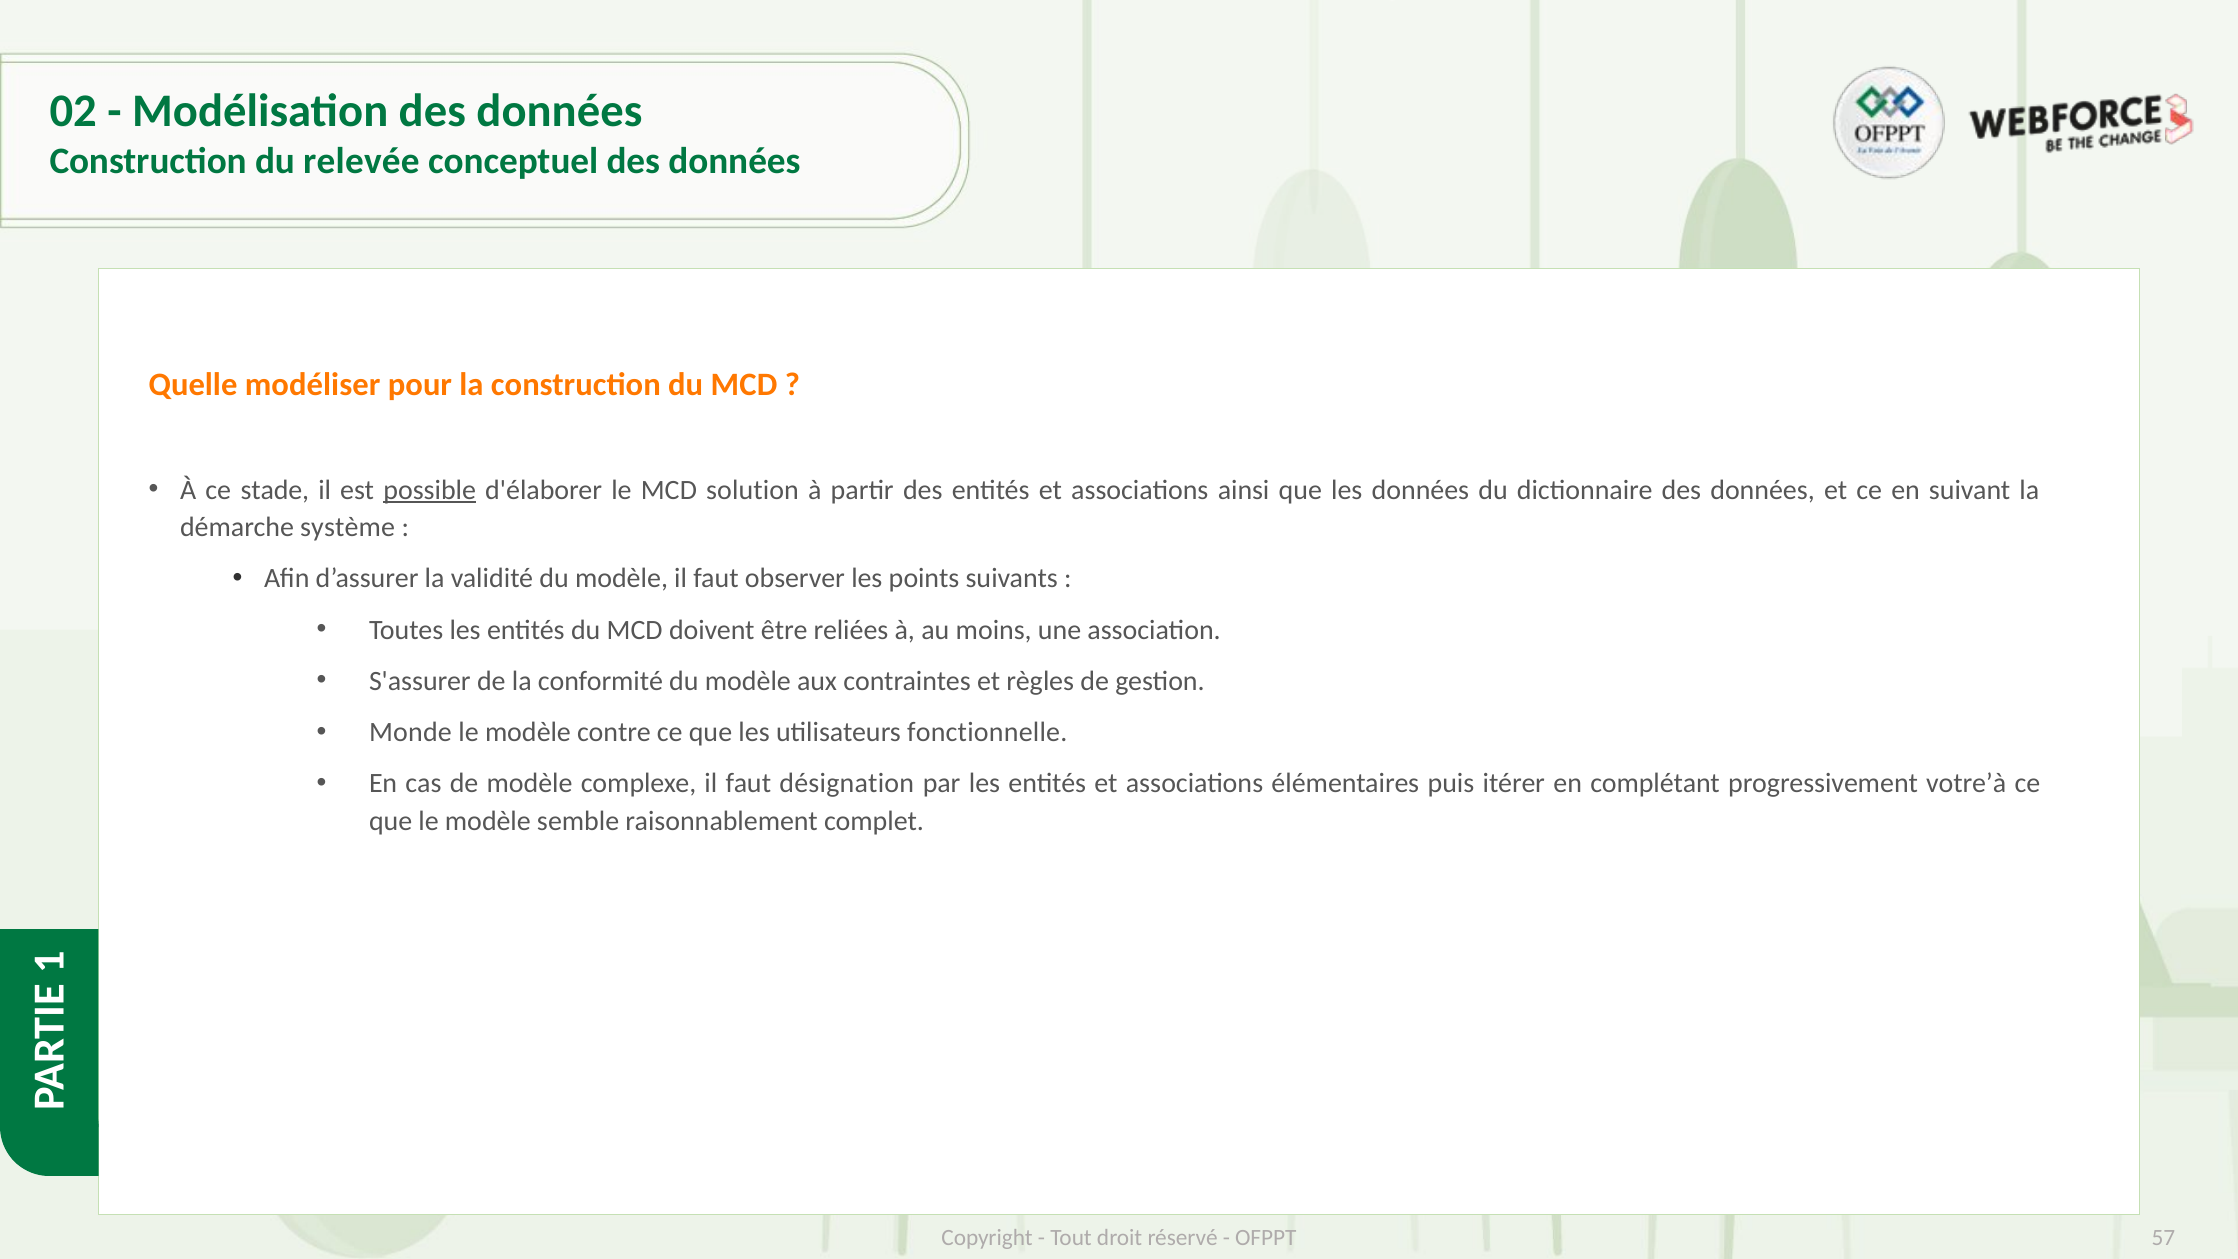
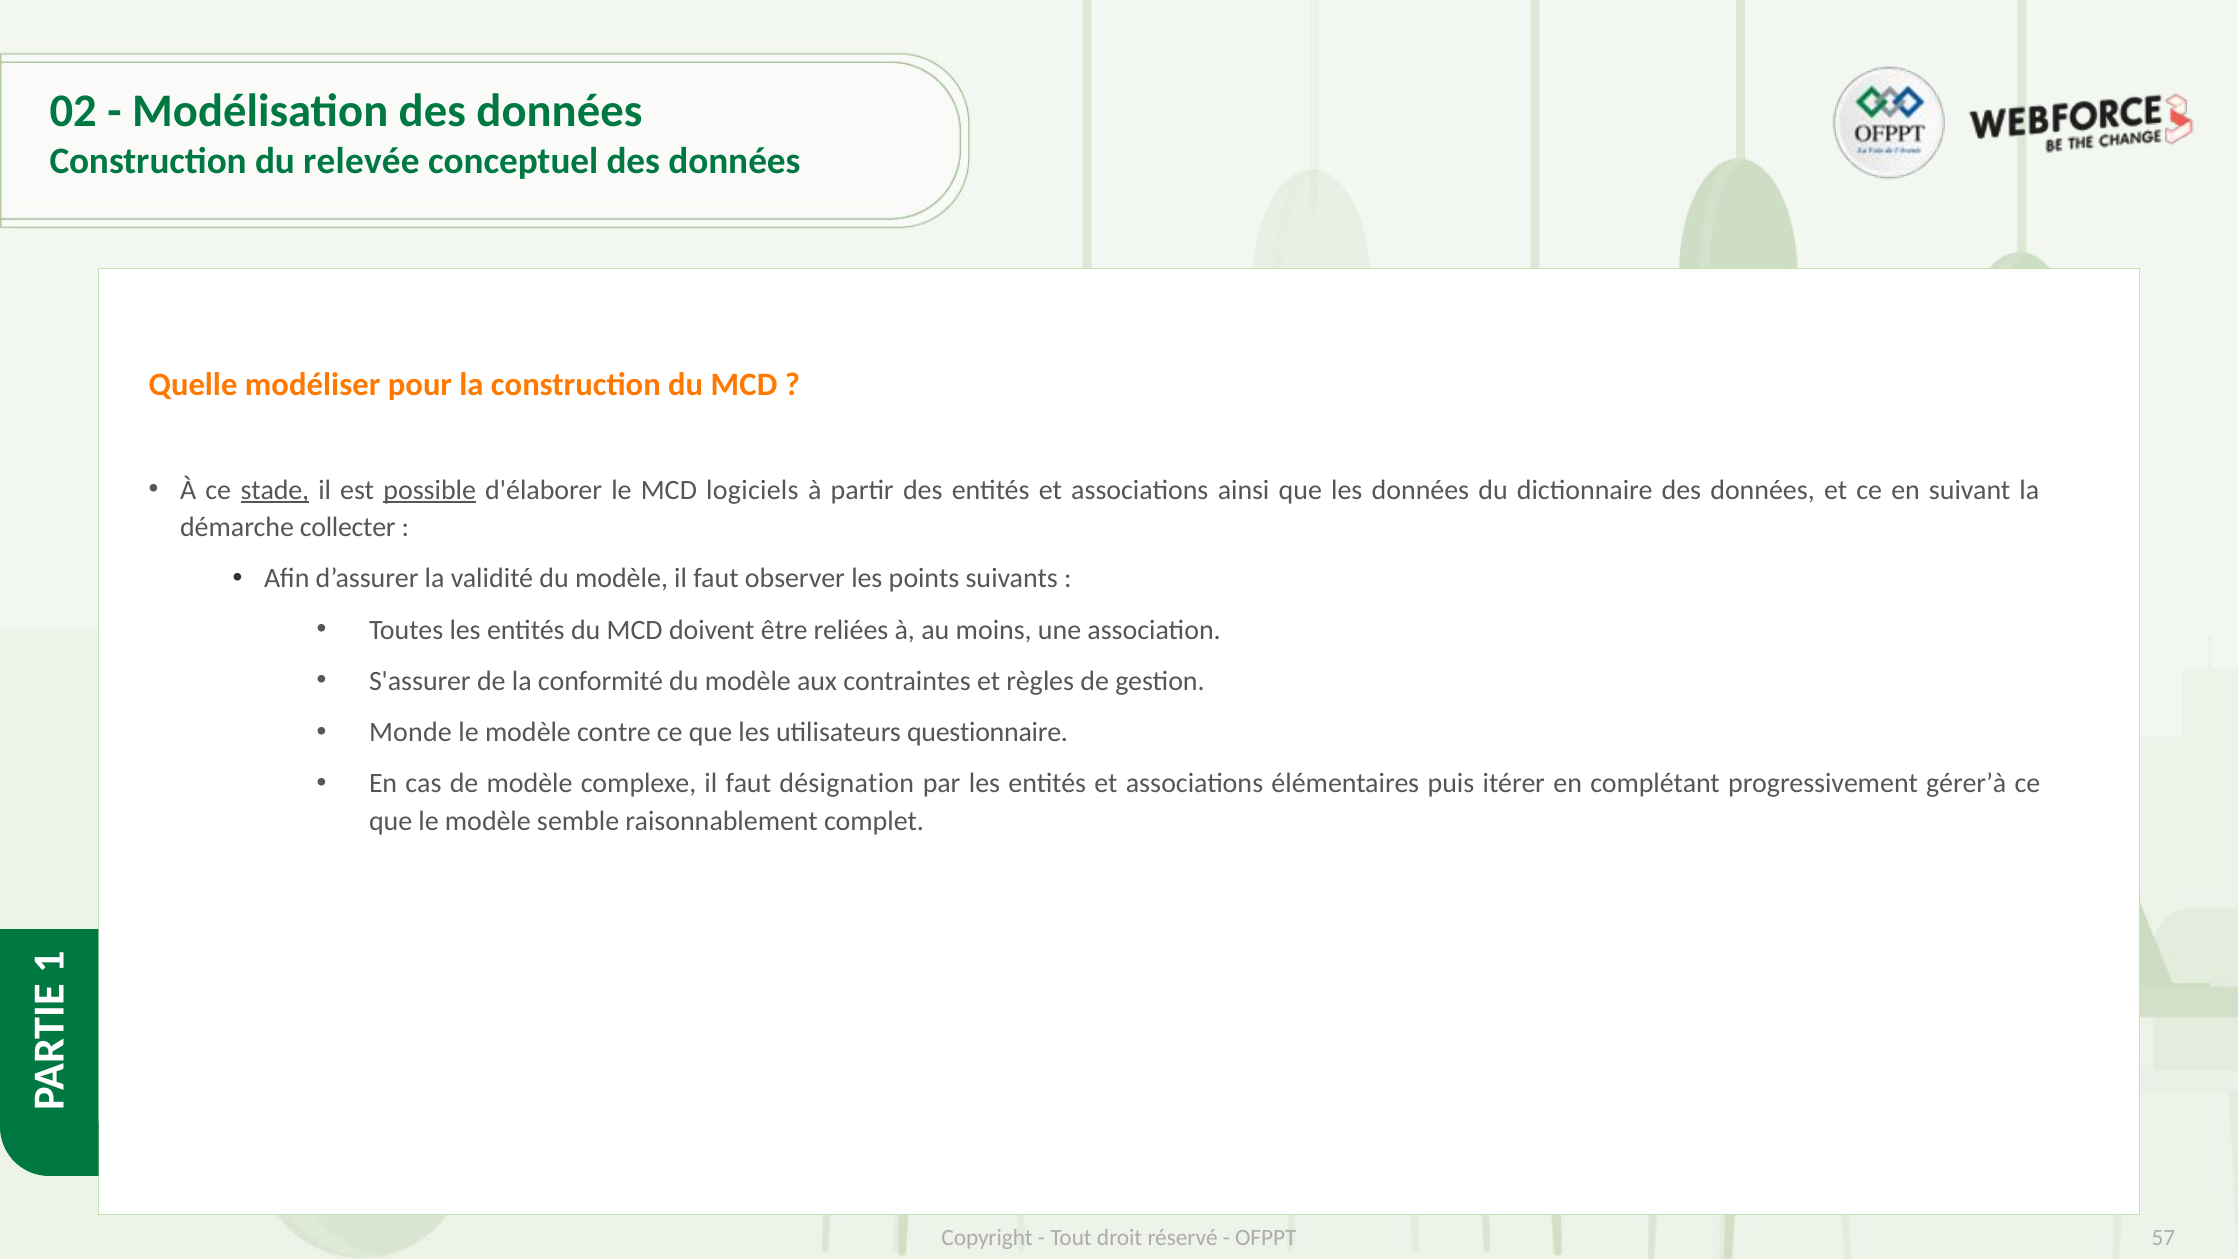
stade underline: none -> present
solution: solution -> logiciels
système: système -> collecter
fonctionnelle: fonctionnelle -> questionnaire
votre’à: votre’à -> gérer’à
